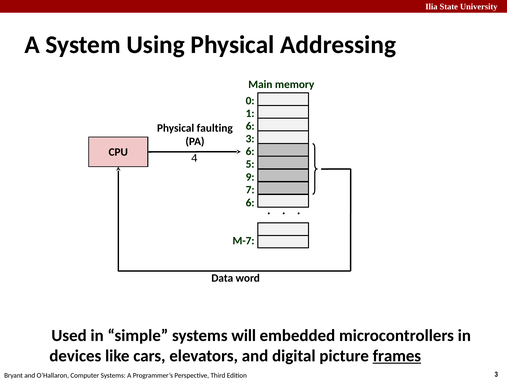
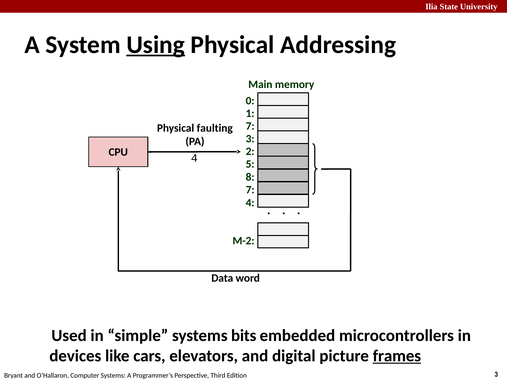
Using underline: none -> present
6 at (250, 126): 6 -> 7
6 at (250, 151): 6 -> 2
9: 9 -> 8
6 at (250, 202): 6 -> 4
M-7: M-7 -> M-2
will: will -> bits
